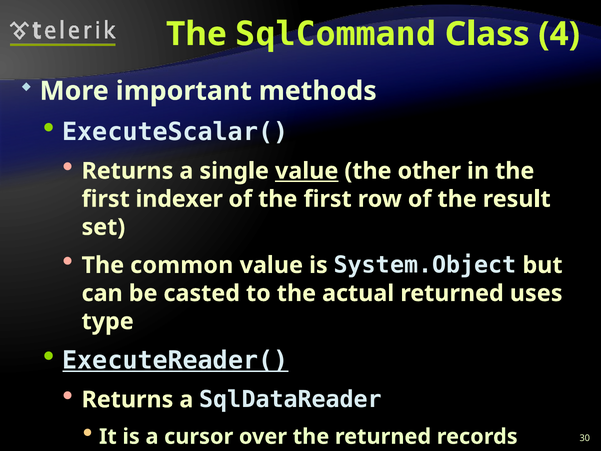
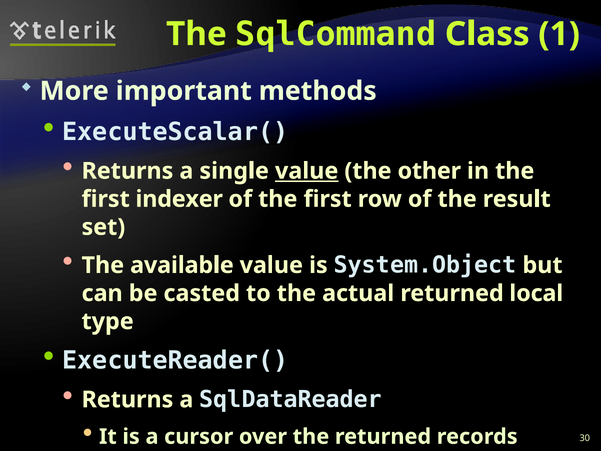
4: 4 -> 1
common: common -> available
uses: uses -> local
ExecuteReader( underline: present -> none
